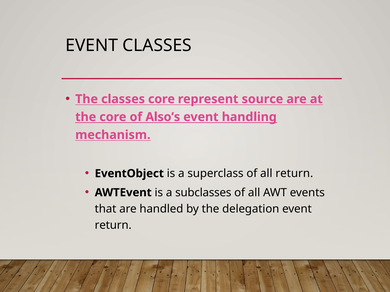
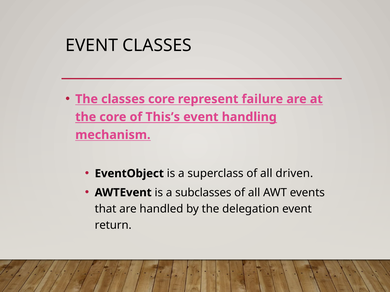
source: source -> failure
Also’s: Also’s -> This’s
all return: return -> driven
